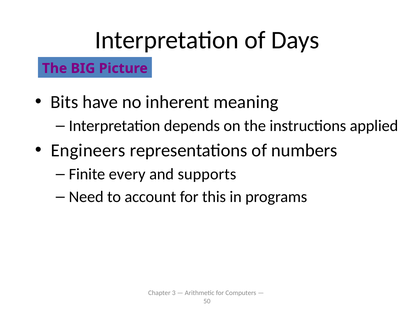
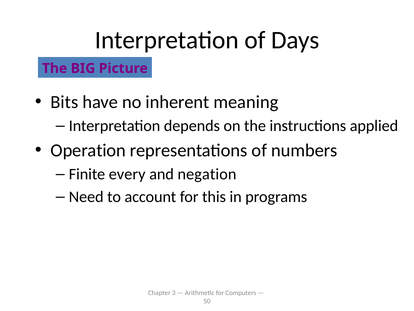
Engineers: Engineers -> Operation
supports: supports -> negation
